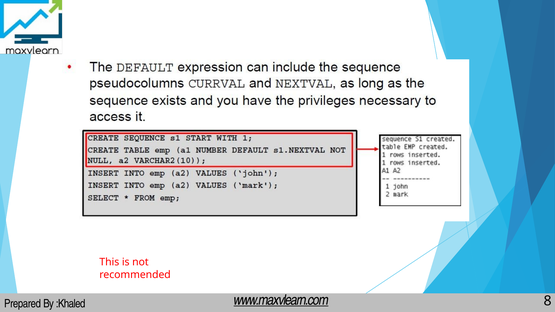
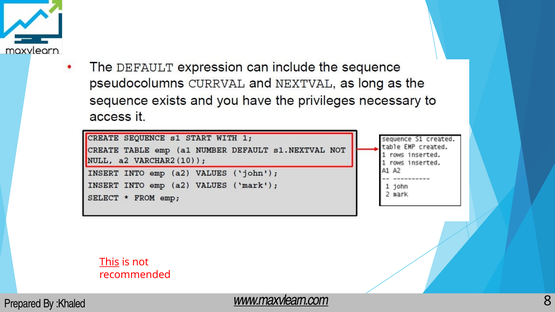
This underline: none -> present
